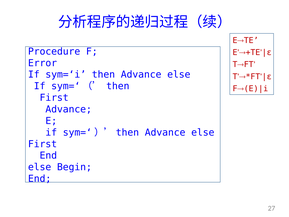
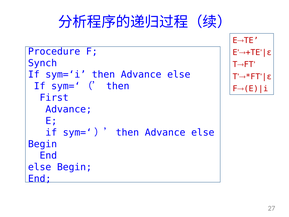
Error: Error -> Synch
First at (43, 144): First -> Begin
